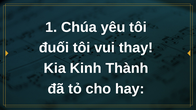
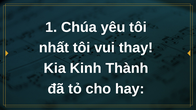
đuối: đuối -> nhất
